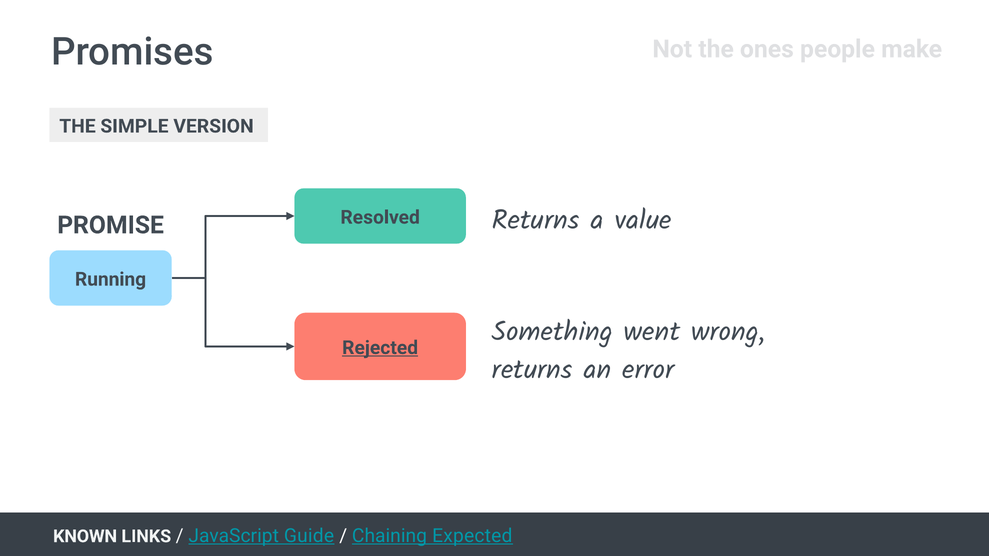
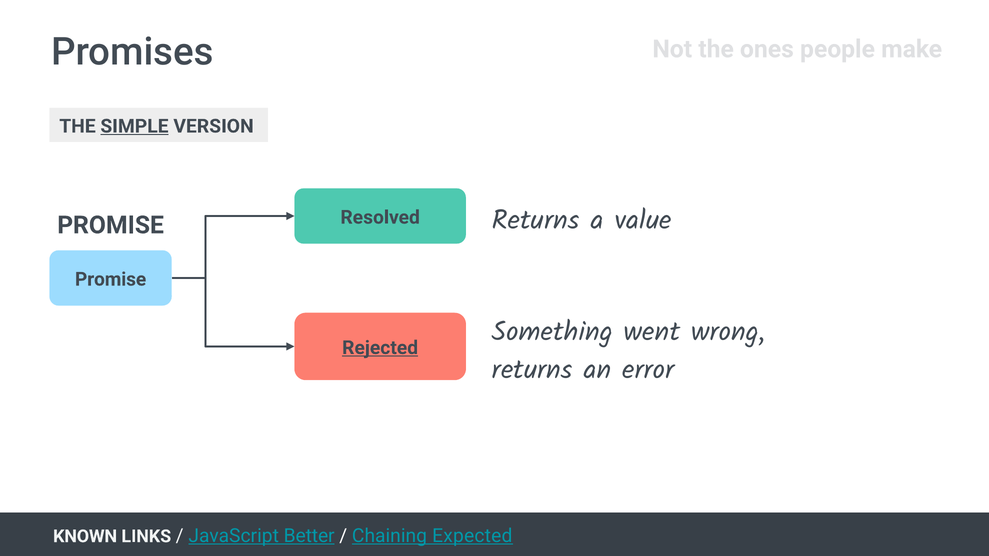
SIMPLE underline: none -> present
Running at (111, 279): Running -> Promise
Guide: Guide -> Better
